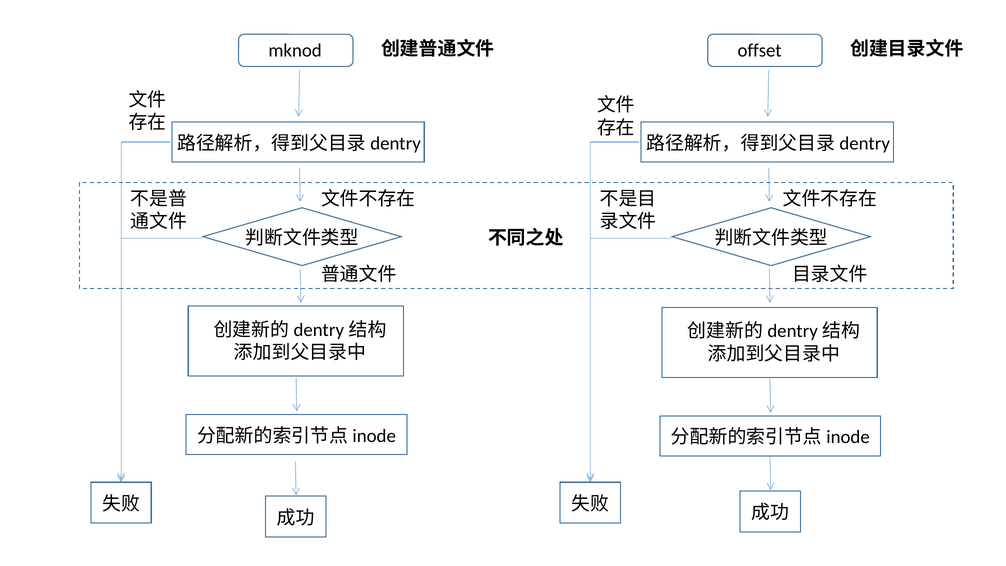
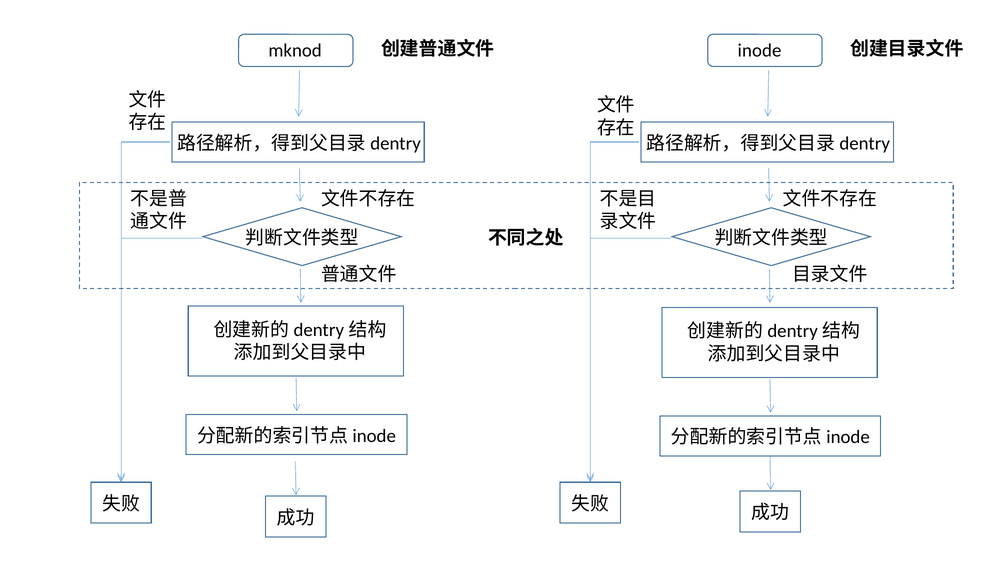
offset: offset -> inode
